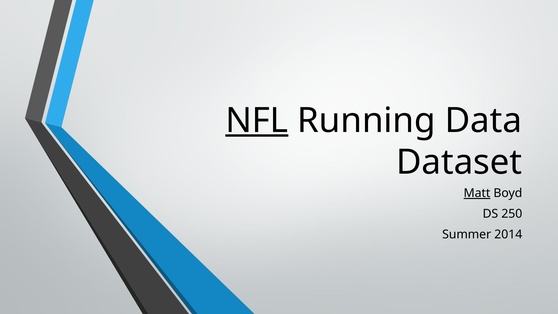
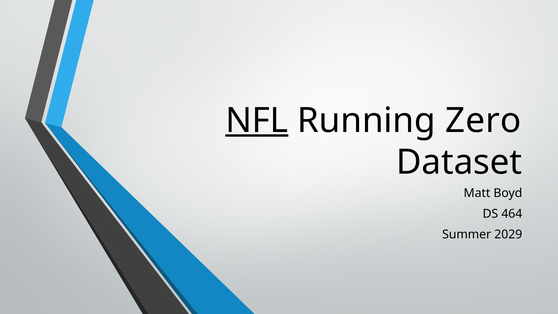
Data: Data -> Zero
Matt underline: present -> none
250: 250 -> 464
2014: 2014 -> 2029
